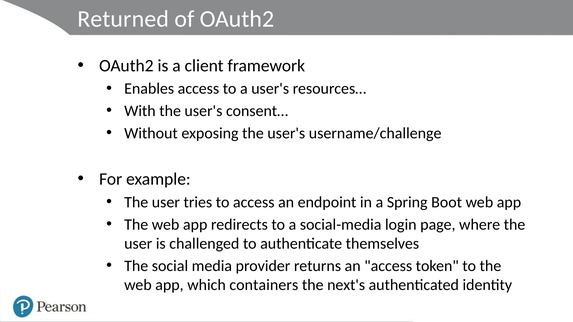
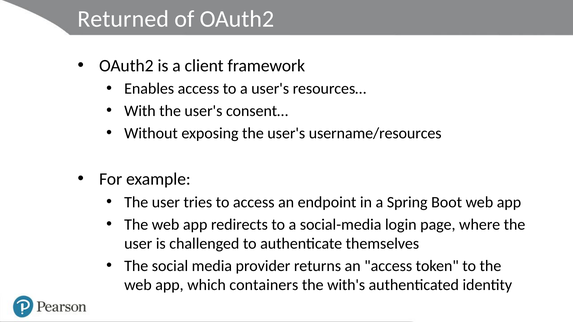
username/challenge: username/challenge -> username/resources
next's: next's -> with's
